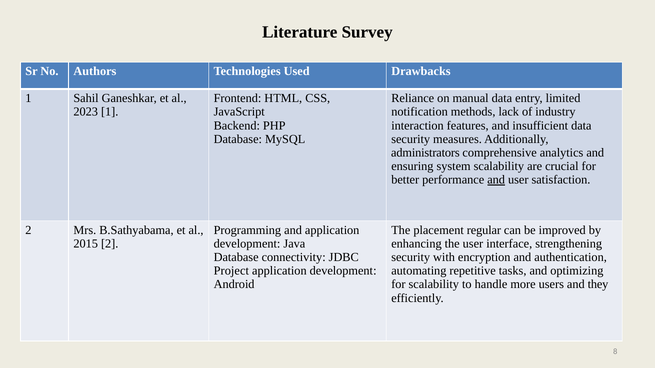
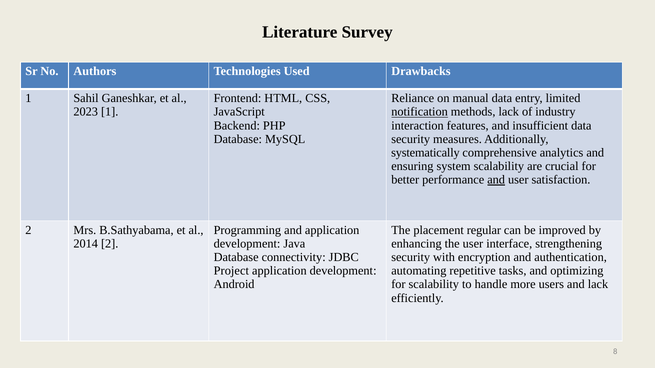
notification underline: none -> present
administrators: administrators -> systematically
2015: 2015 -> 2014
and they: they -> lack
